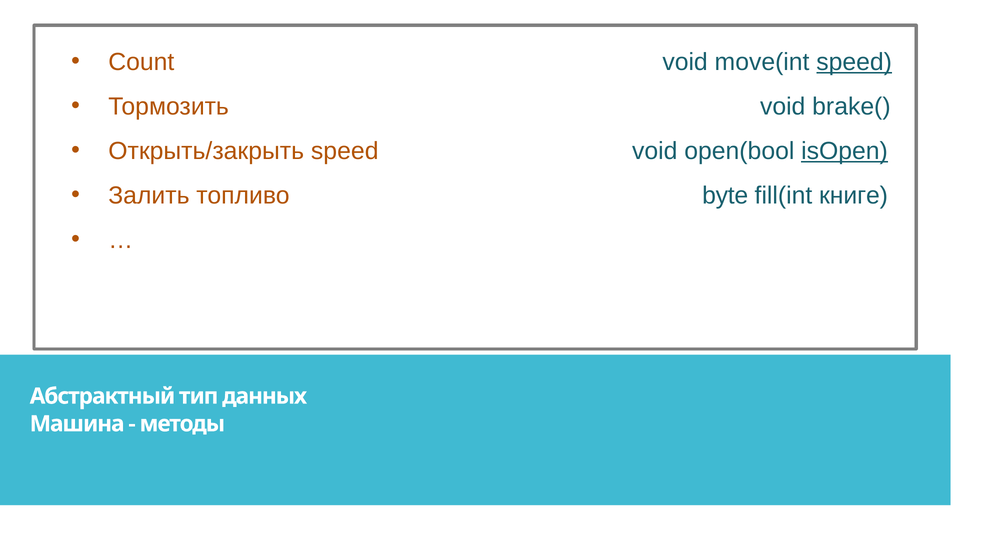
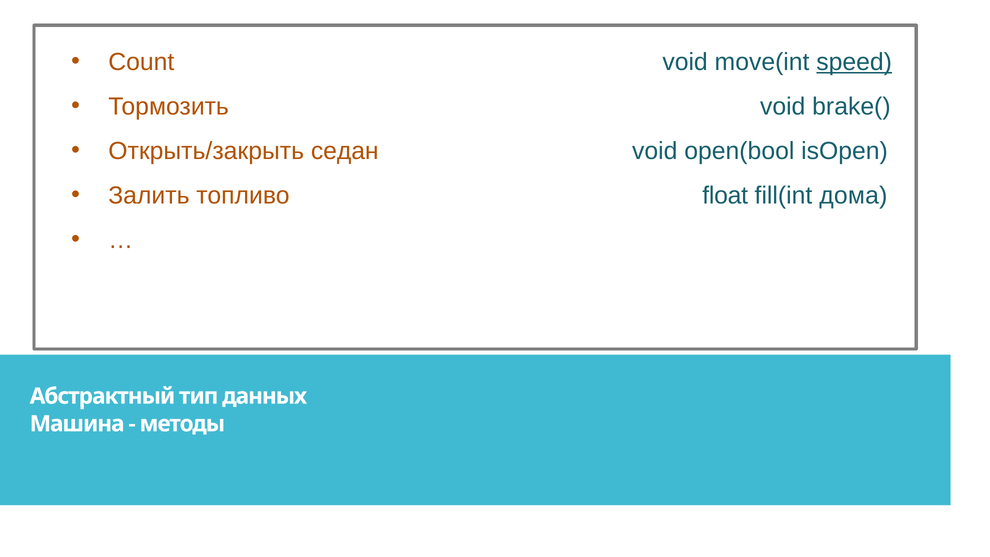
Открыть/закрыть speed: speed -> седан
isOpen underline: present -> none
byte: byte -> float
книге: книге -> дома
